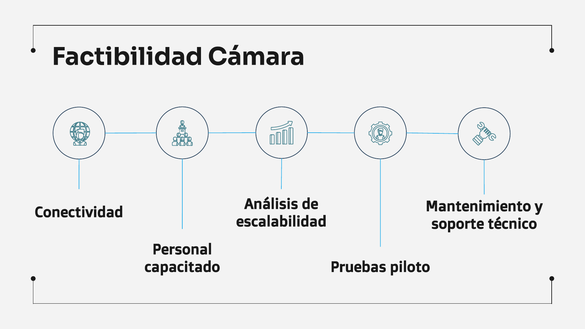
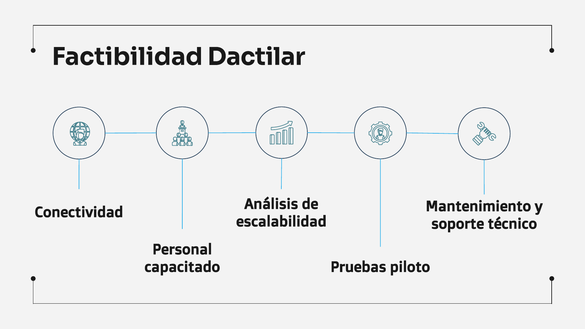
Cámara: Cámara -> Dactilar
